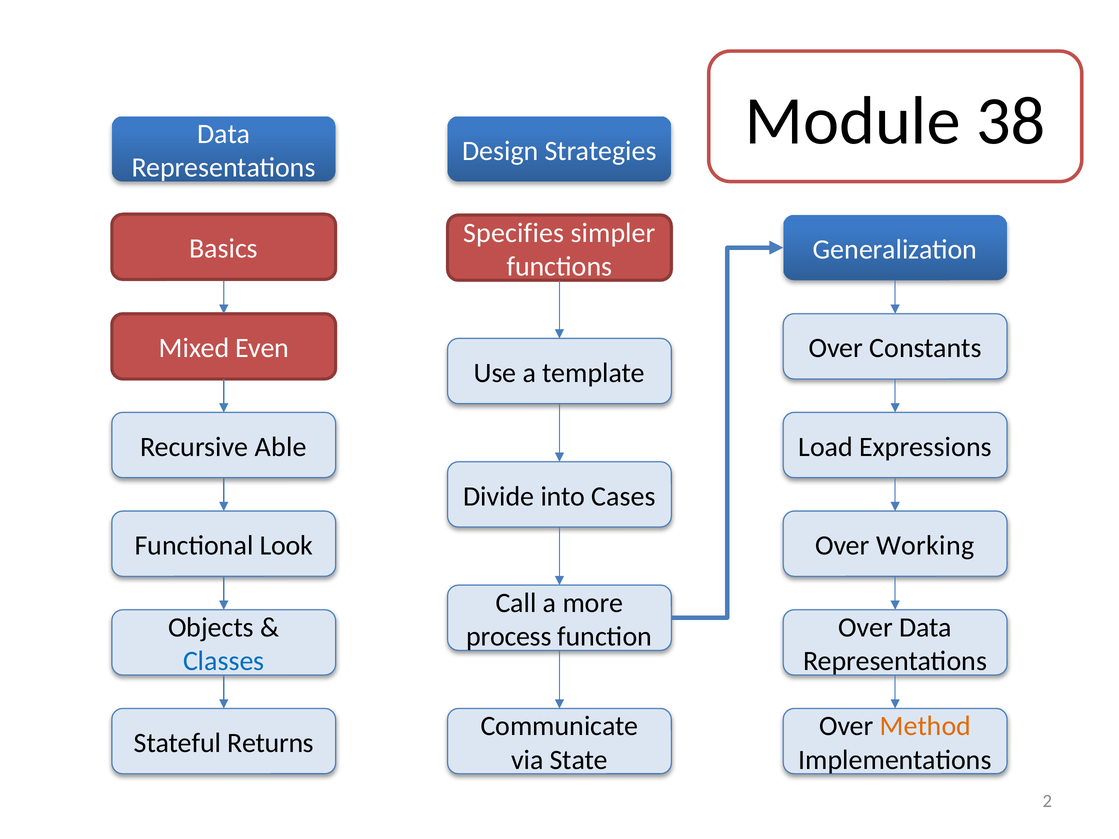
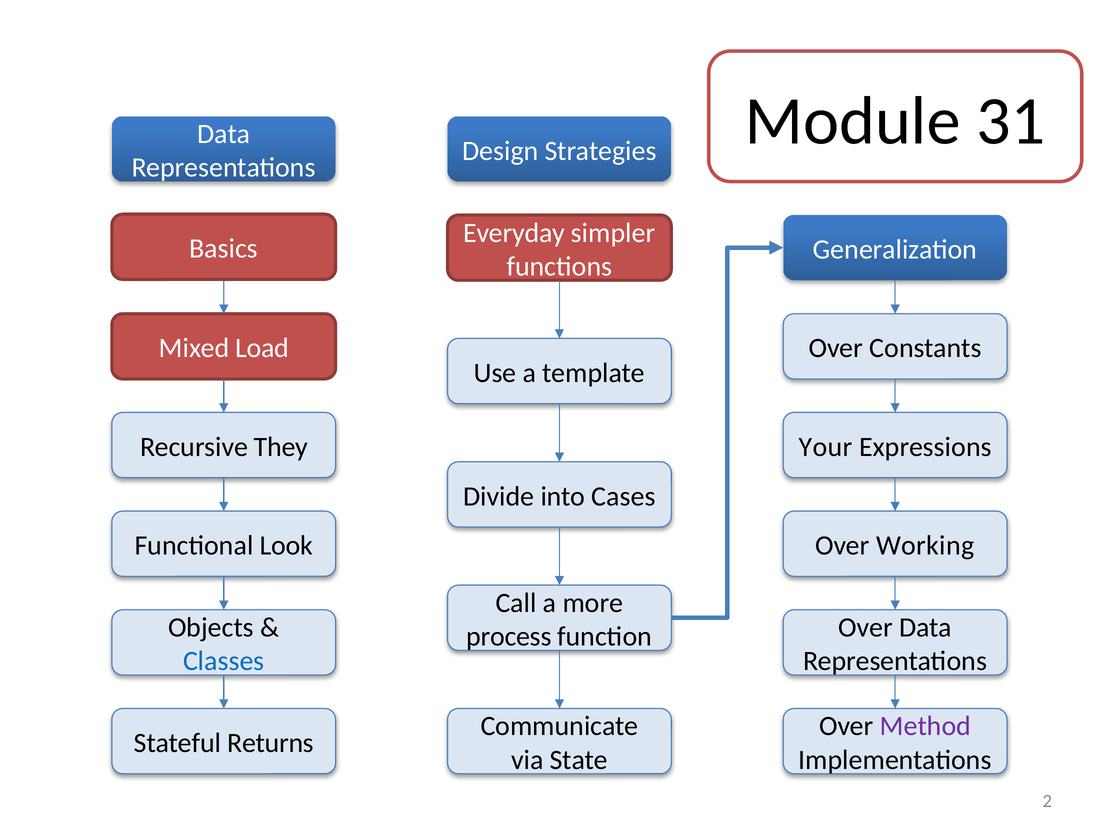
38: 38 -> 31
Specifies: Specifies -> Everyday
Even: Even -> Load
Able: Able -> They
Load: Load -> Your
Method colour: orange -> purple
